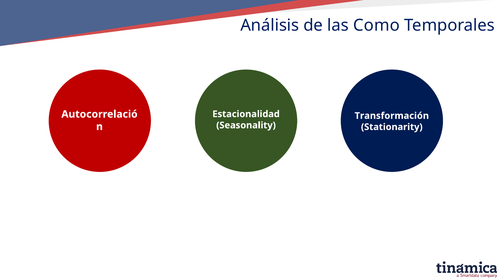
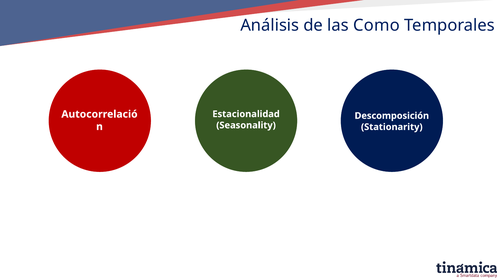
Transformación: Transformación -> Descomposición
